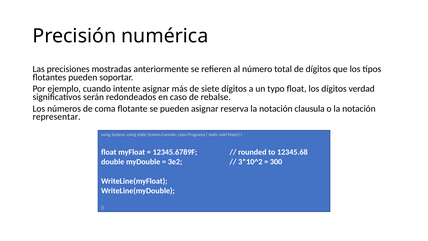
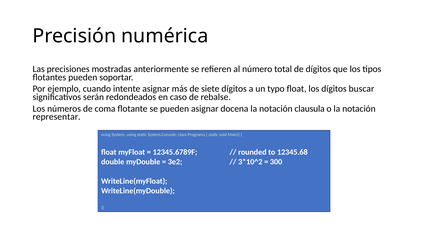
verdad: verdad -> buscar
reserva: reserva -> docena
